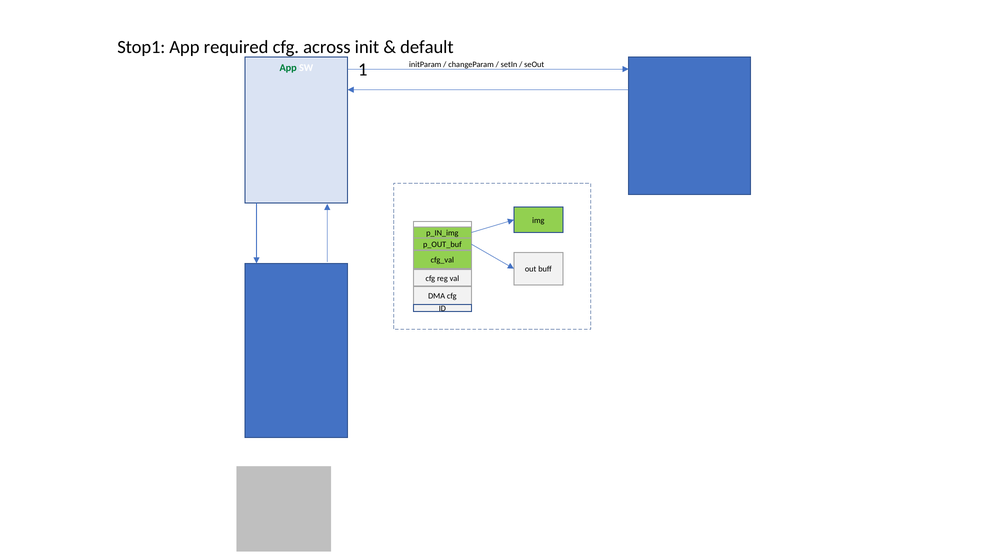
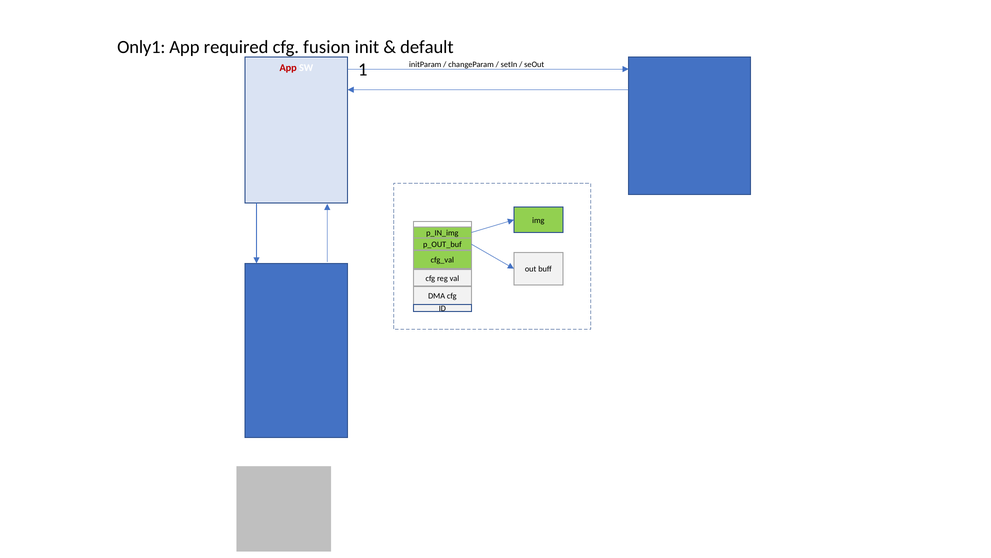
Stop1: Stop1 -> Only1
across: across -> fusion
App at (288, 68) colour: green -> red
